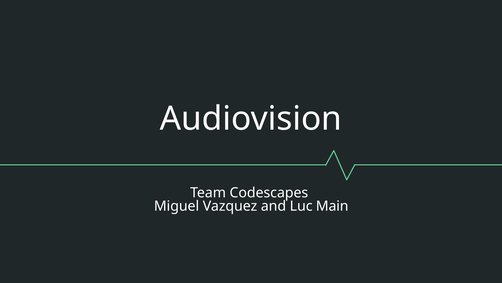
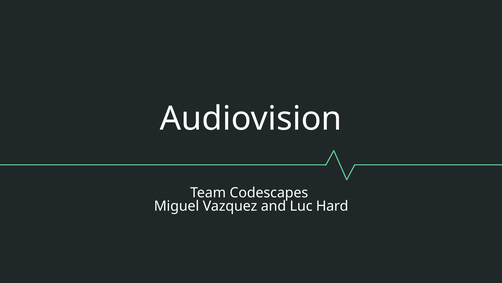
Main: Main -> Hard
